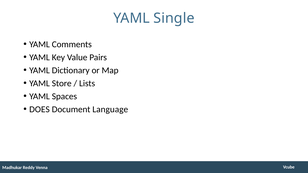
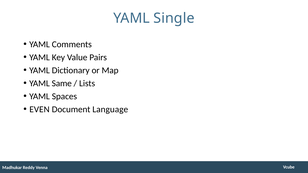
Store: Store -> Same
DOES: DOES -> EVEN
